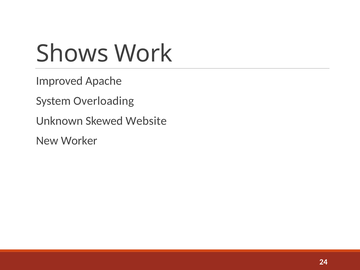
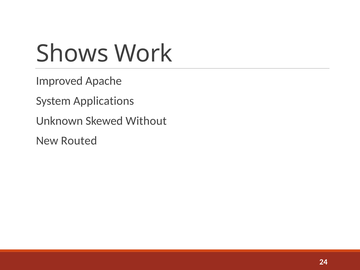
Overloading: Overloading -> Applications
Website: Website -> Without
Worker: Worker -> Routed
